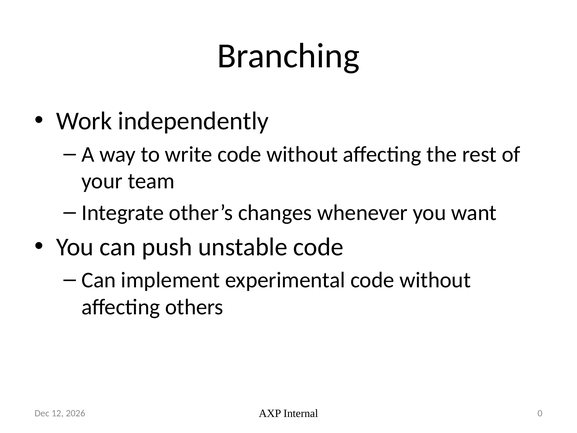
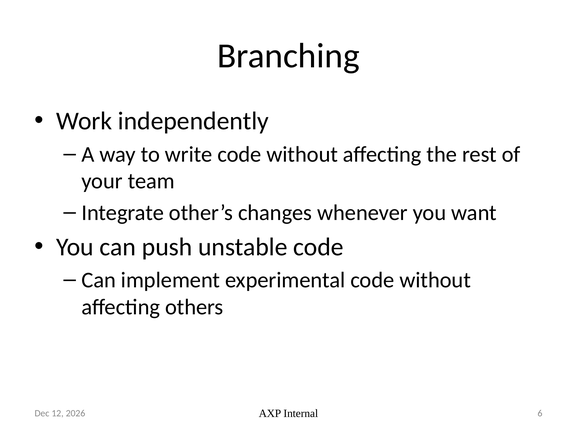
0: 0 -> 6
